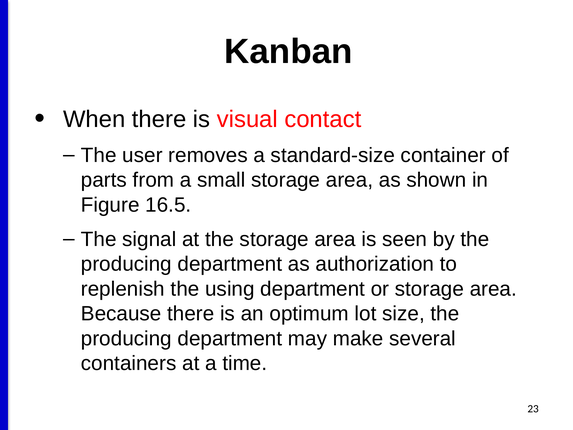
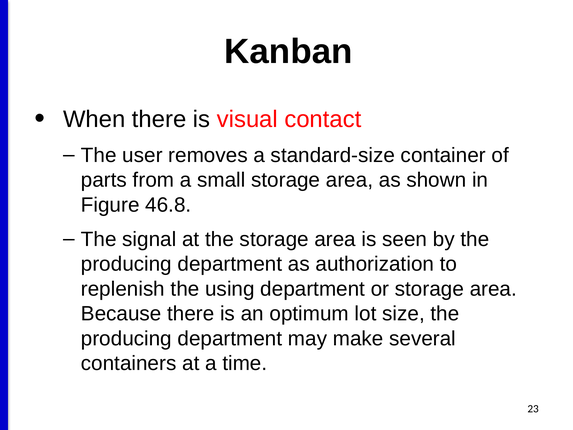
16.5: 16.5 -> 46.8
